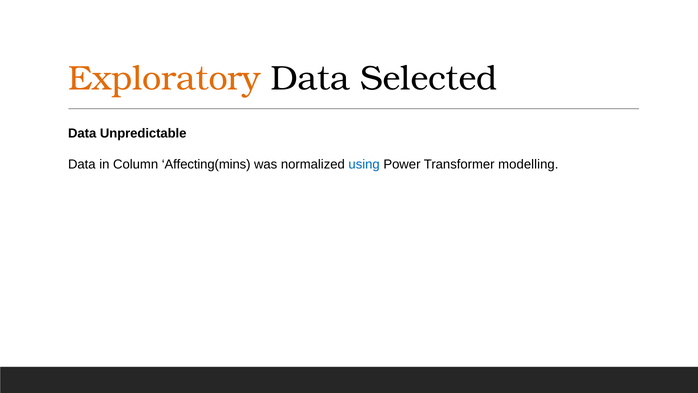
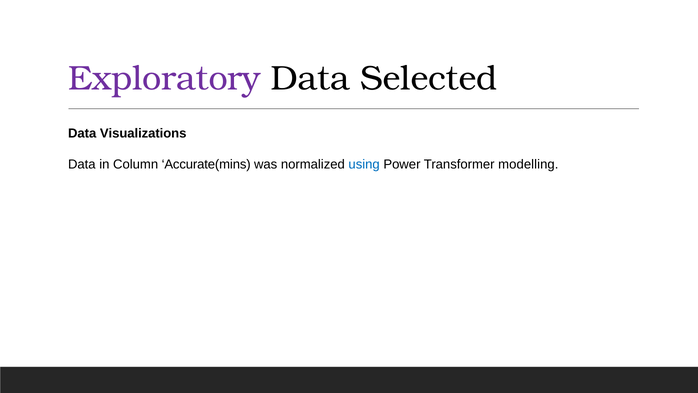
Exploratory colour: orange -> purple
Unpredictable: Unpredictable -> Visualizations
Affecting(mins: Affecting(mins -> Accurate(mins
